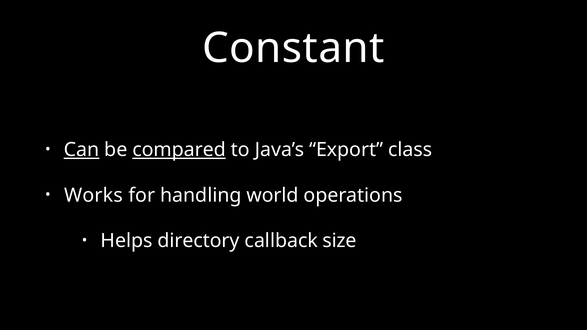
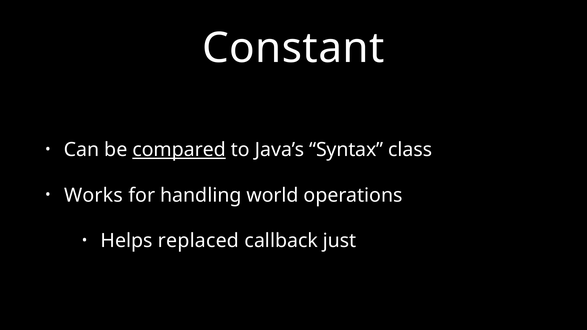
Can underline: present -> none
Export: Export -> Syntax
directory: directory -> replaced
size: size -> just
